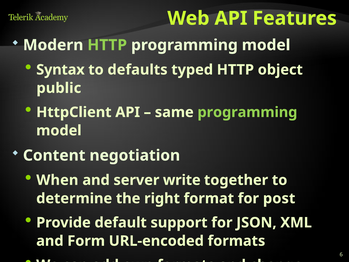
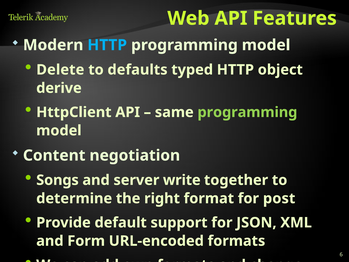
HTTP at (107, 45) colour: light green -> light blue
Syntax: Syntax -> Delete
public: public -> derive
When: When -> Songs
